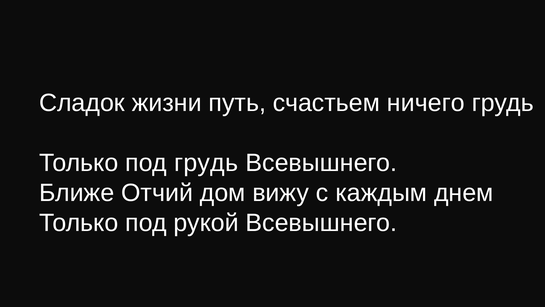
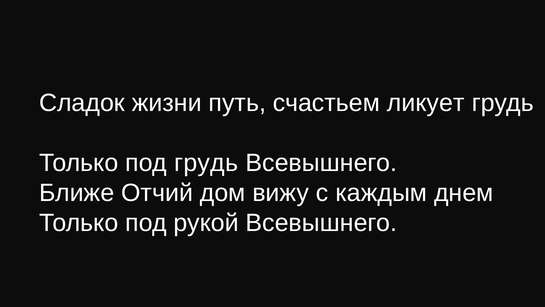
ничего: ничего -> ликует
